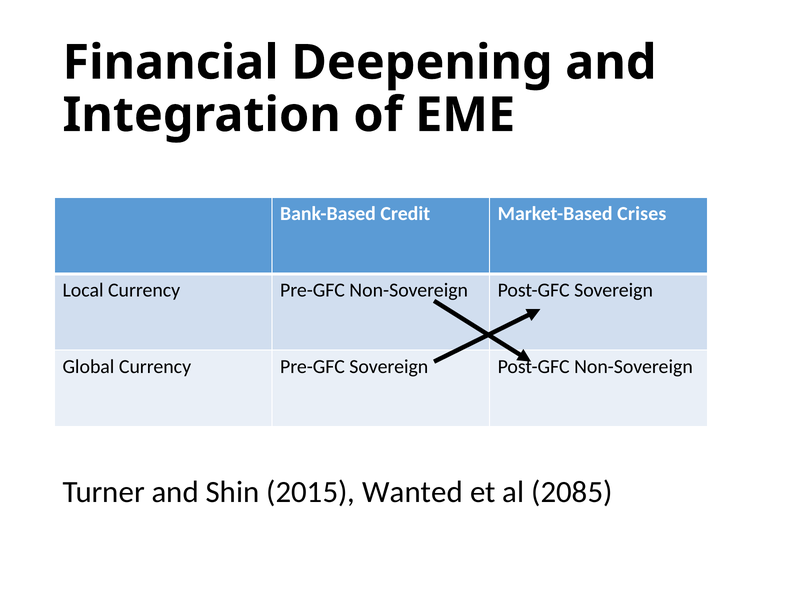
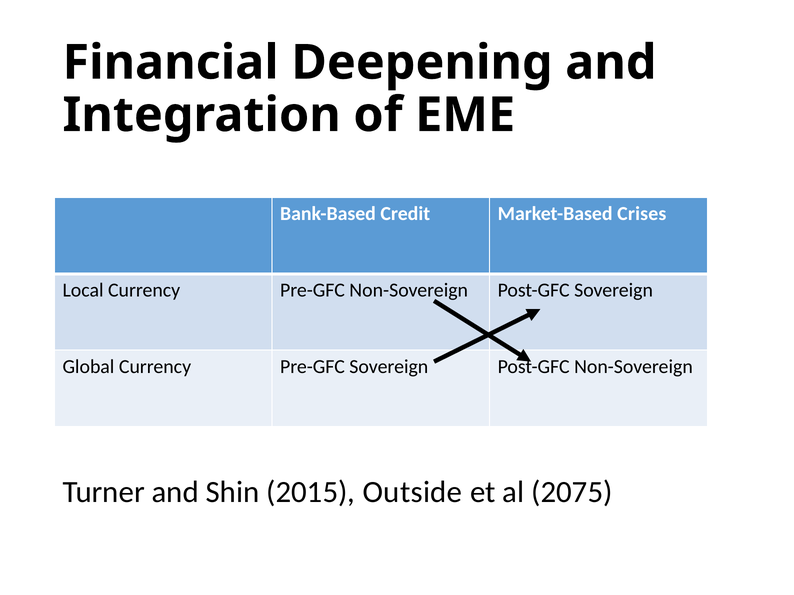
Wanted: Wanted -> Outside
2085: 2085 -> 2075
